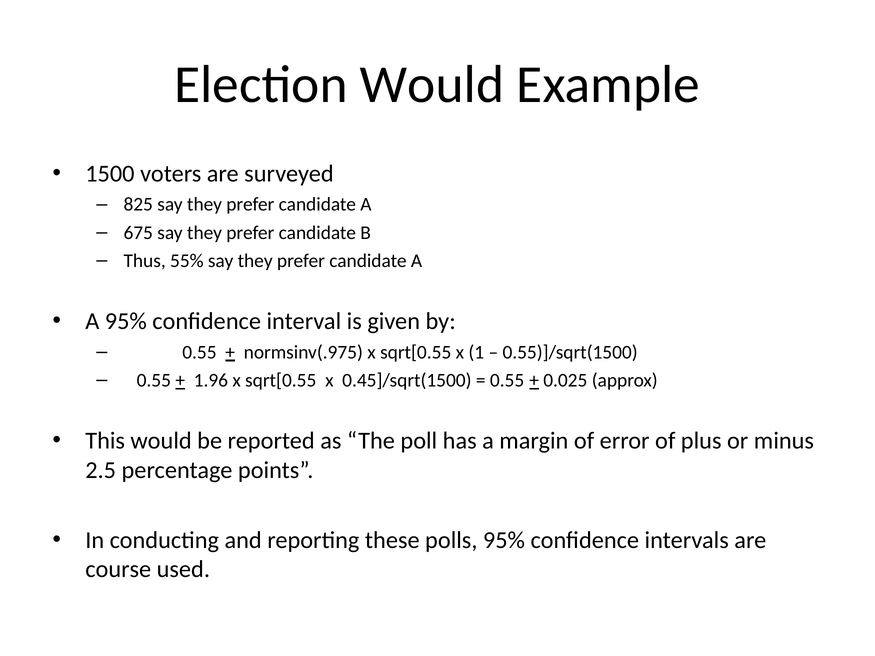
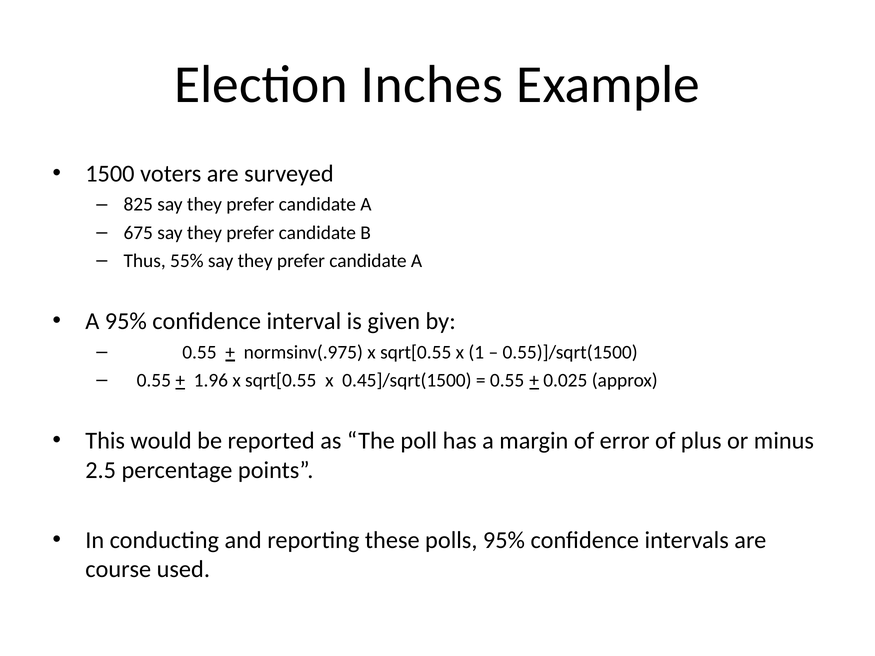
Election Would: Would -> Inches
